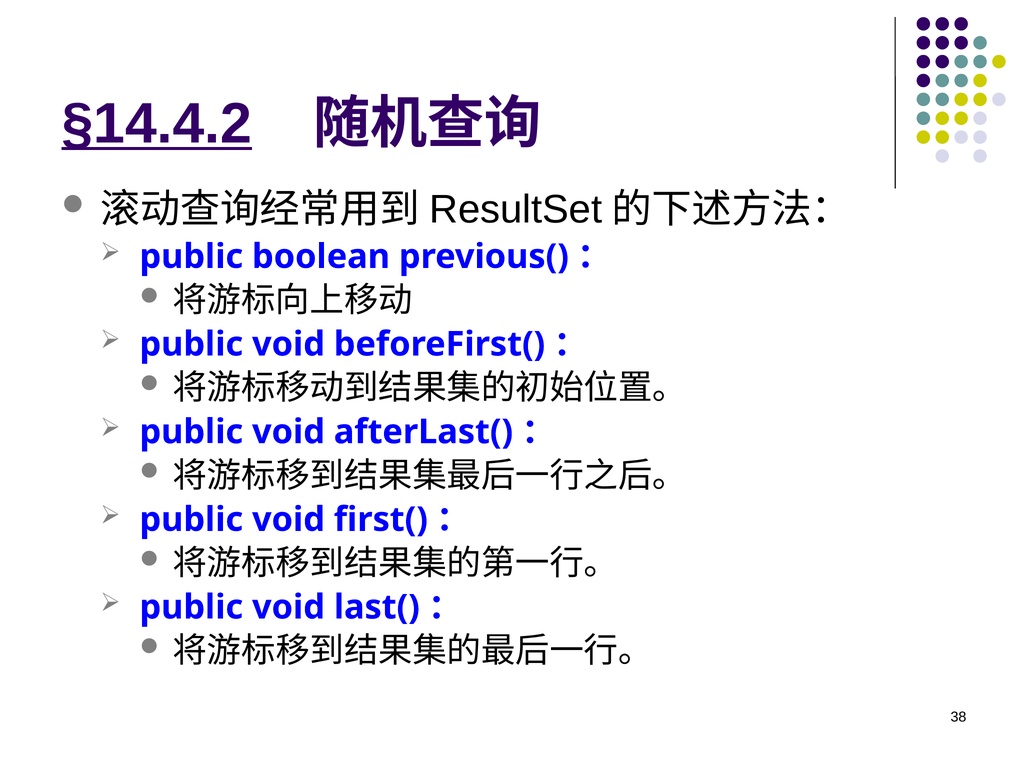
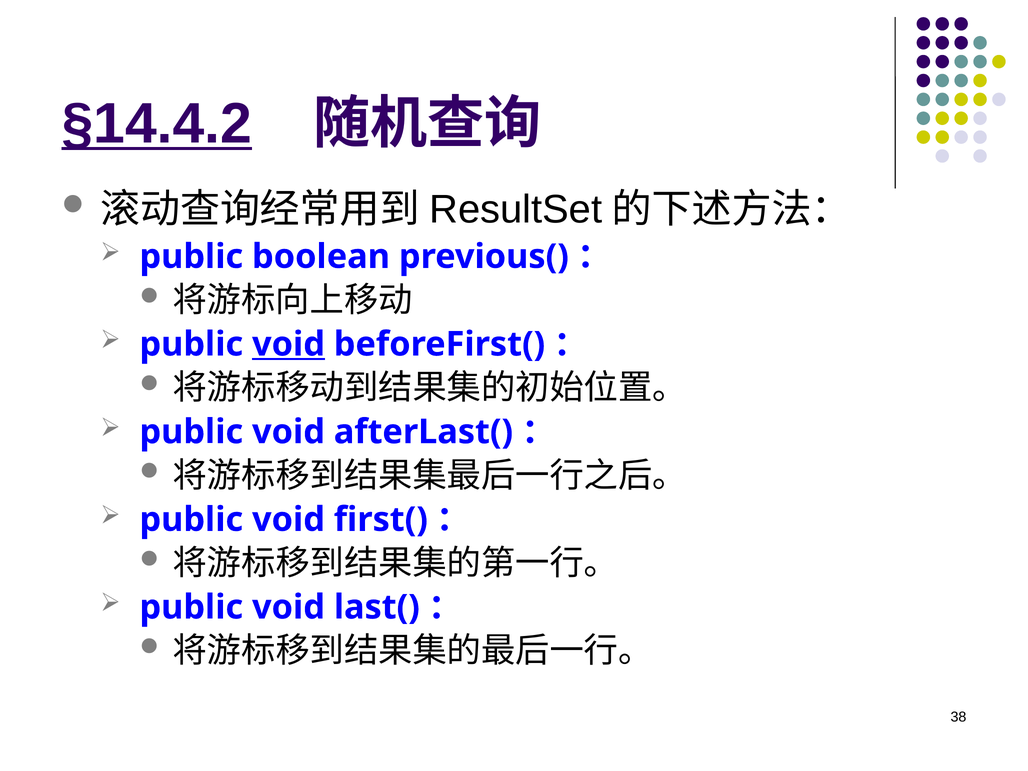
void at (288, 344) underline: none -> present
